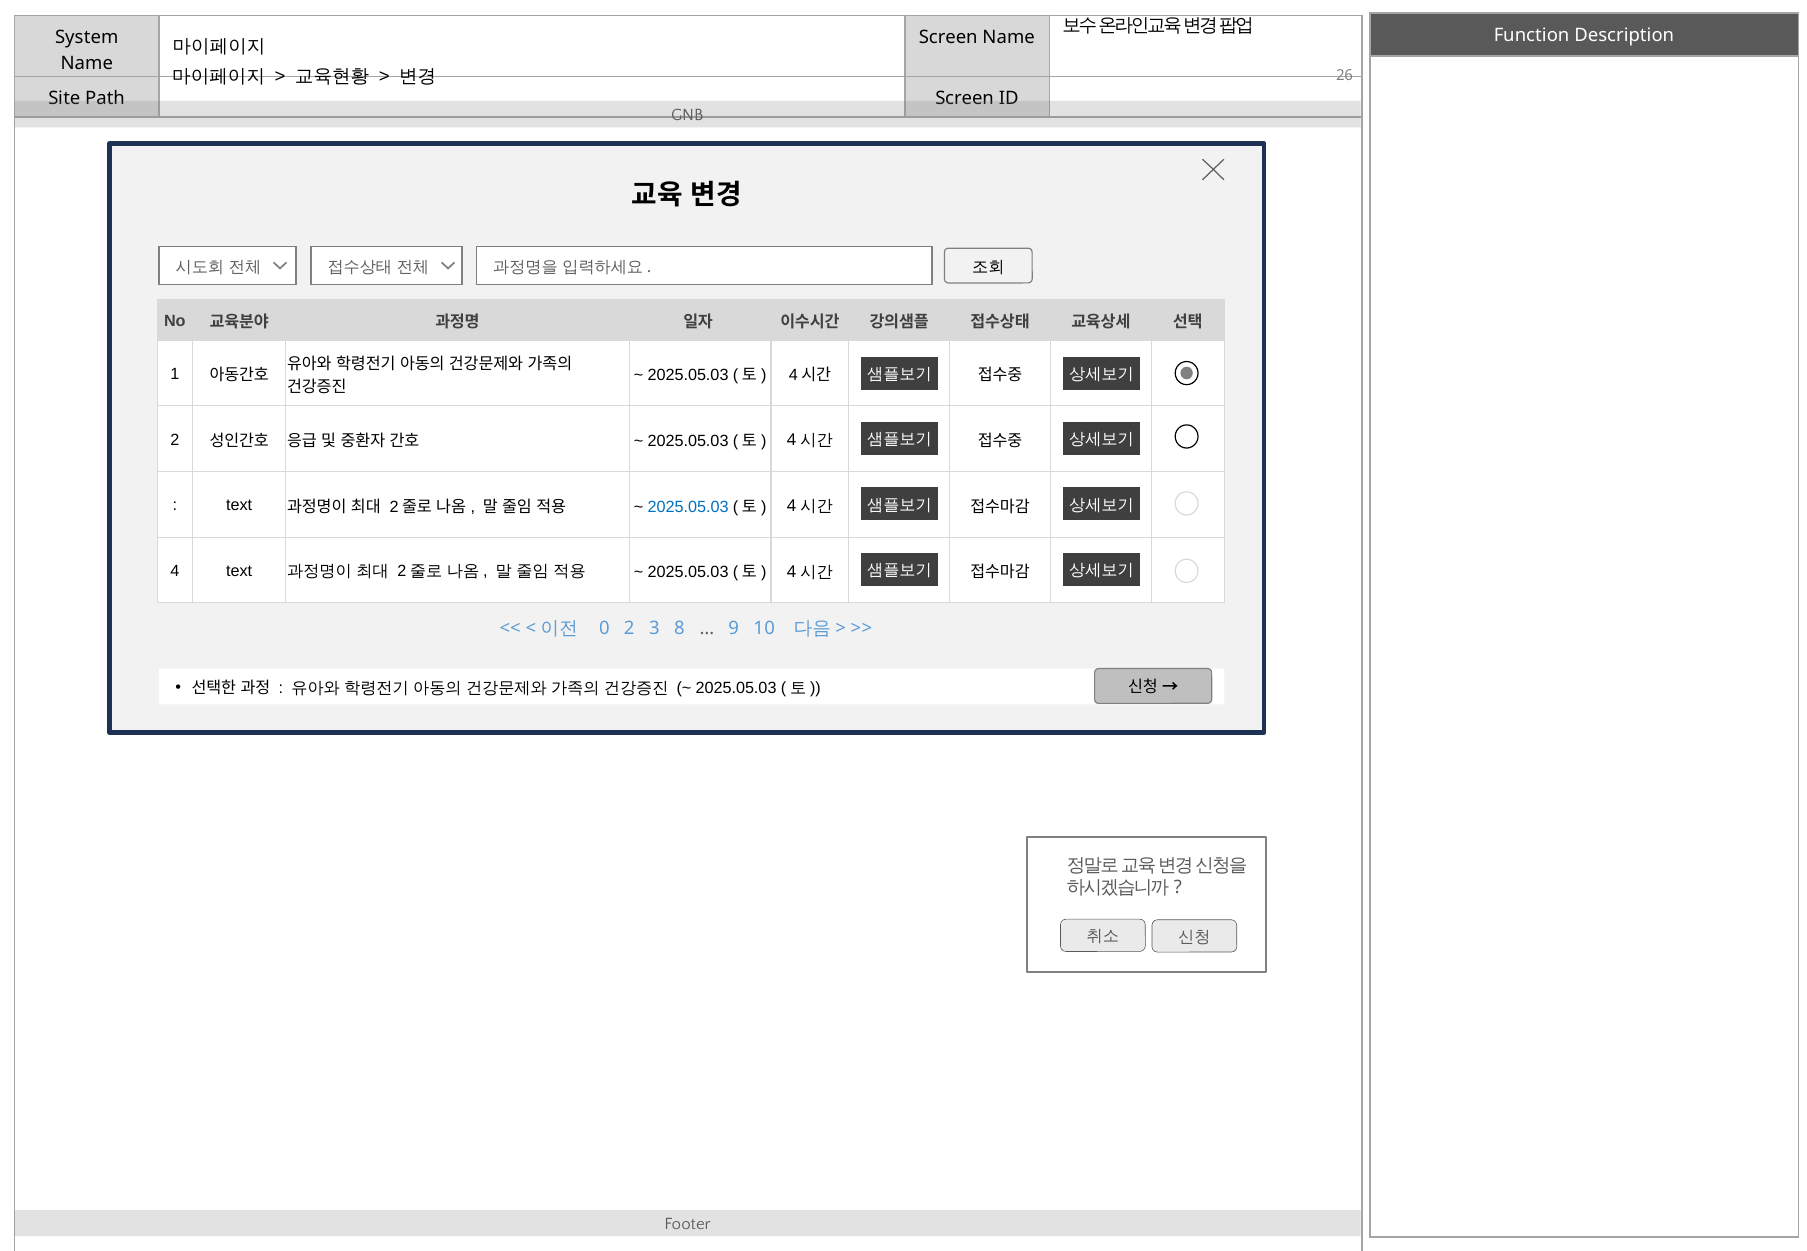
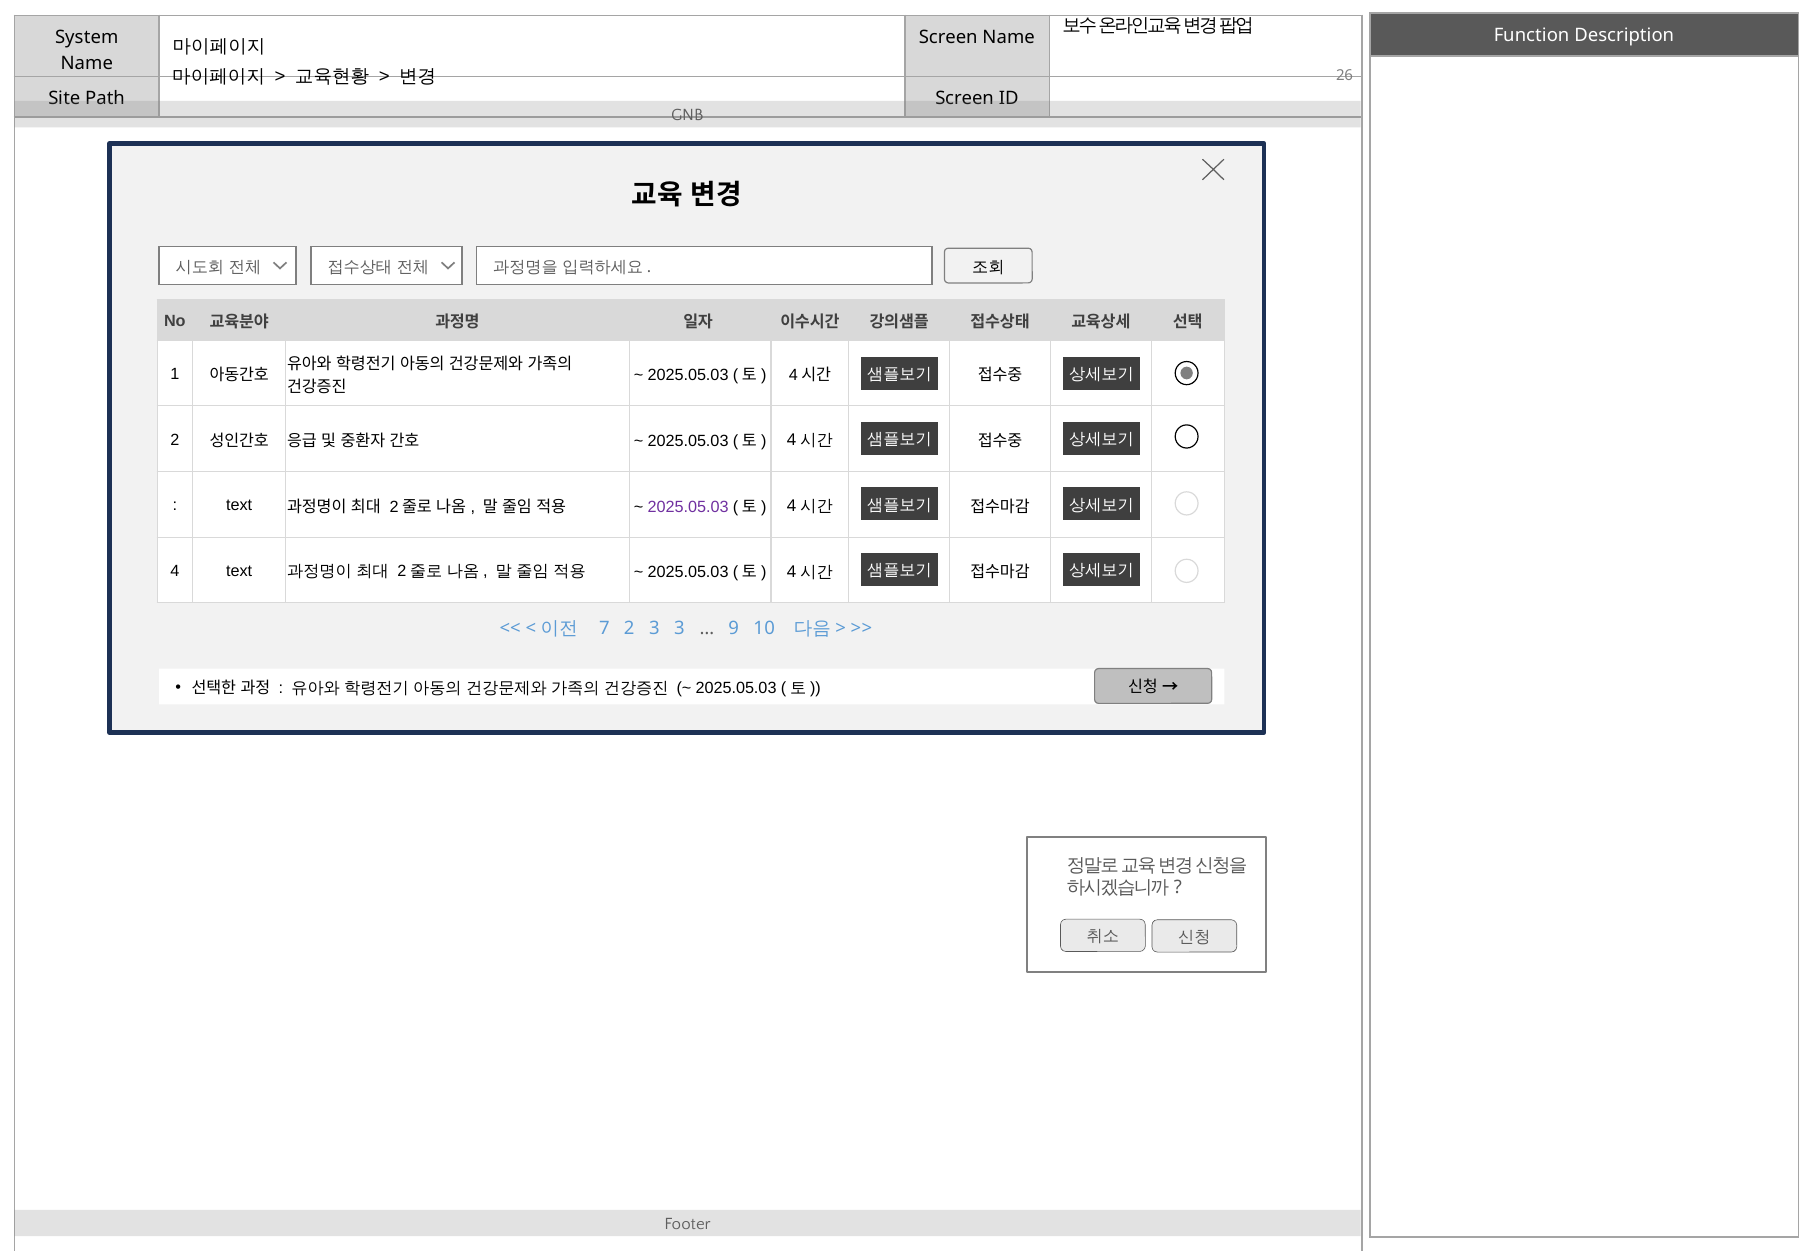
2025.05.03 at (688, 507) colour: blue -> purple
0: 0 -> 7
3 8: 8 -> 3
